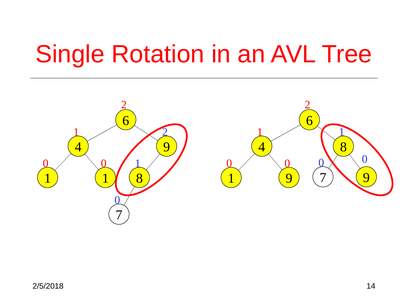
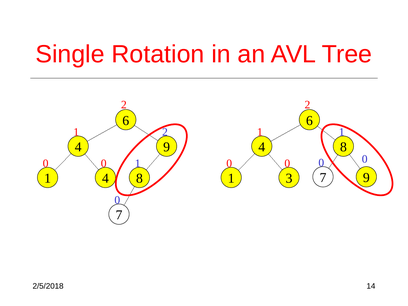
1 at (105, 178): 1 -> 4
1 9: 9 -> 3
